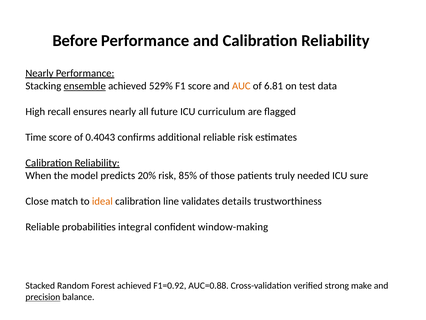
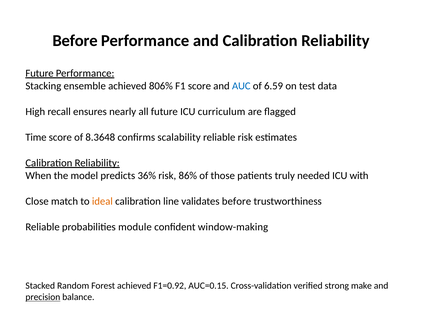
Nearly at (39, 73): Nearly -> Future
ensemble underline: present -> none
529%: 529% -> 806%
AUC colour: orange -> blue
6.81: 6.81 -> 6.59
0.4043: 0.4043 -> 8.3648
additional: additional -> scalability
20%: 20% -> 36%
85%: 85% -> 86%
sure: sure -> with
validates details: details -> before
integral: integral -> module
AUC=0.88: AUC=0.88 -> AUC=0.15
